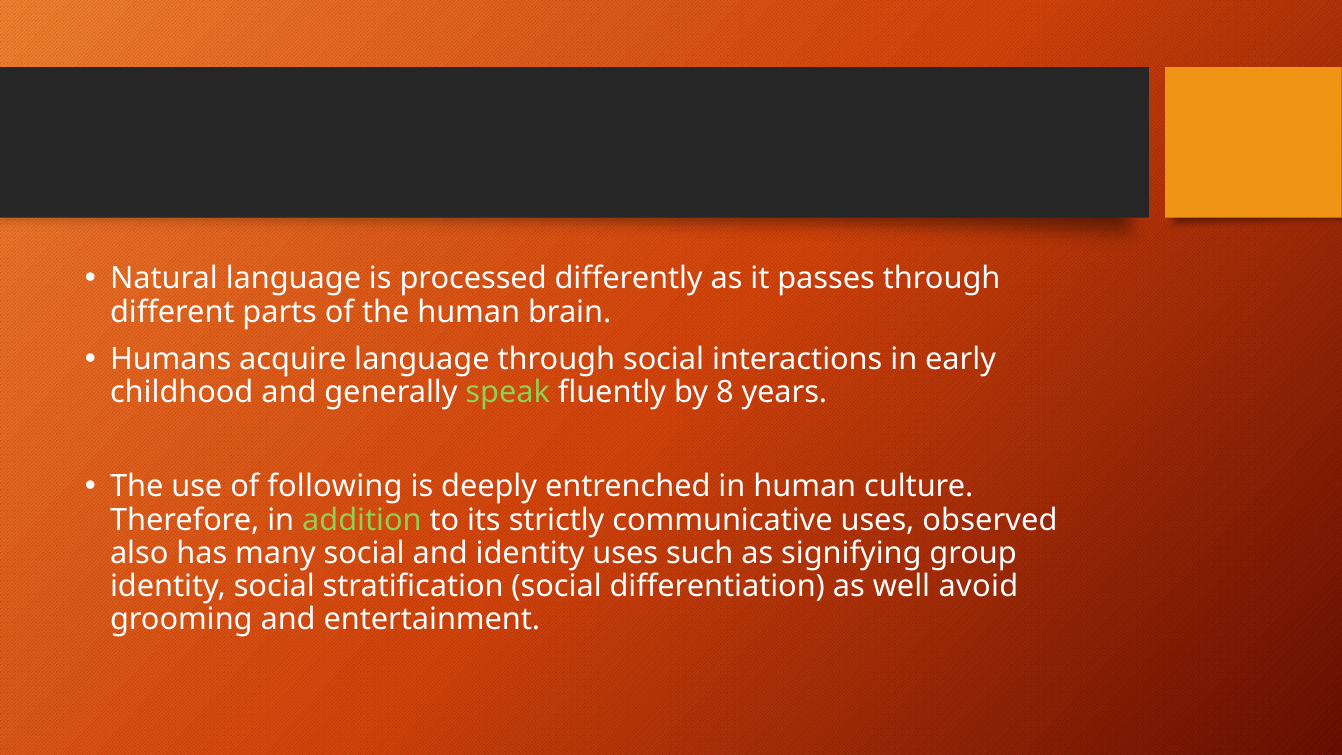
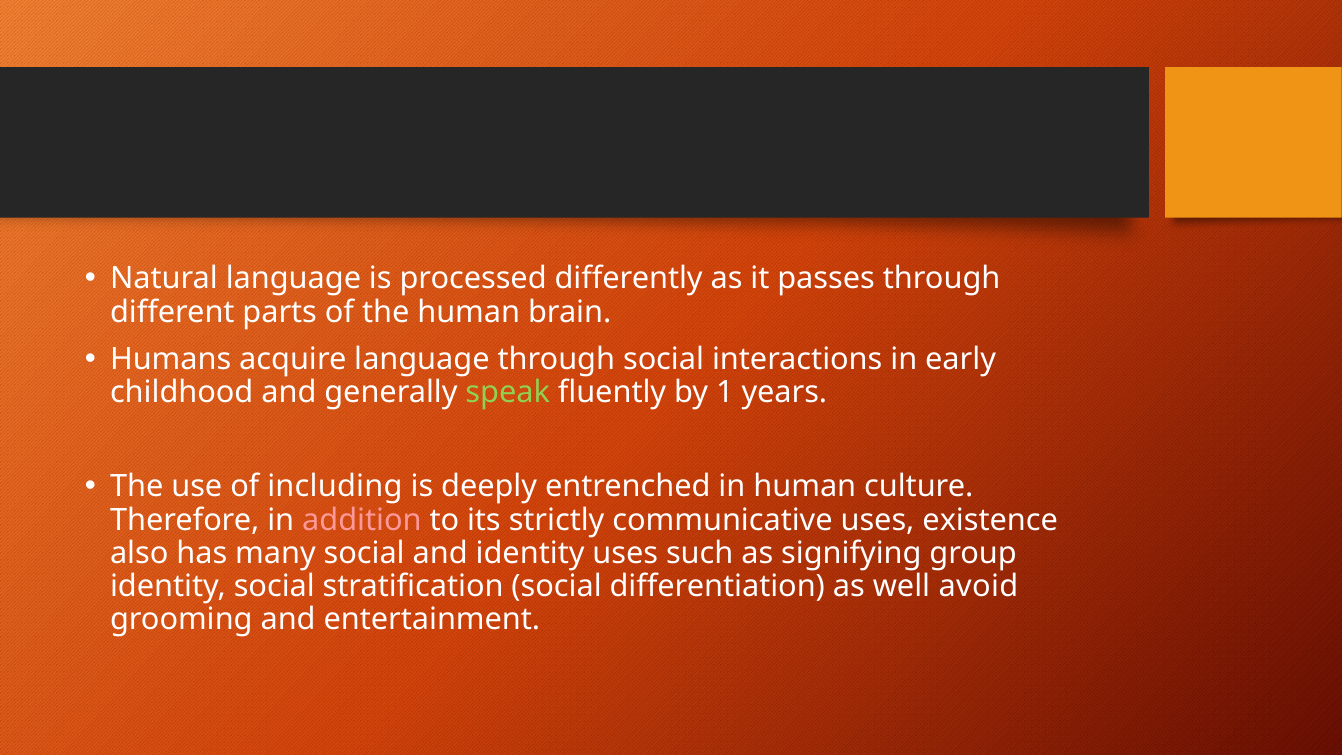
8: 8 -> 1
following: following -> including
addition colour: light green -> pink
observed: observed -> existence
